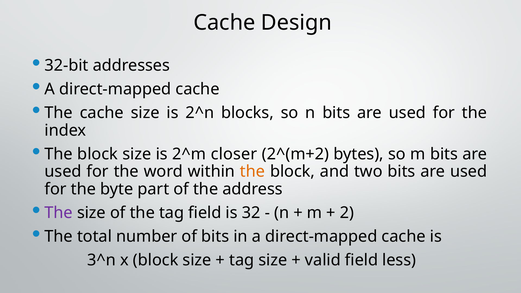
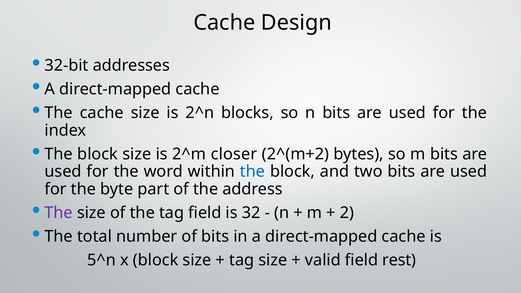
the at (252, 172) colour: orange -> blue
3^n: 3^n -> 5^n
less: less -> rest
